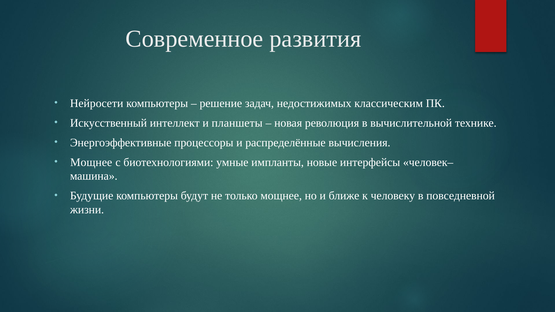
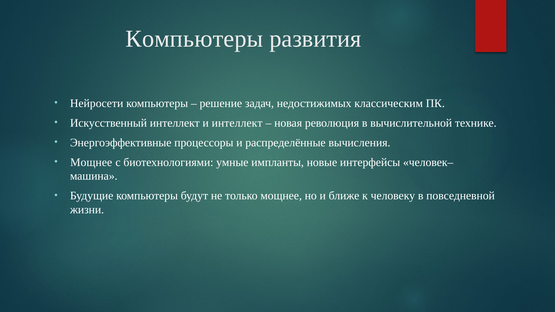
Современное at (195, 39): Современное -> Компьютеры
и планшеты: планшеты -> интеллект
